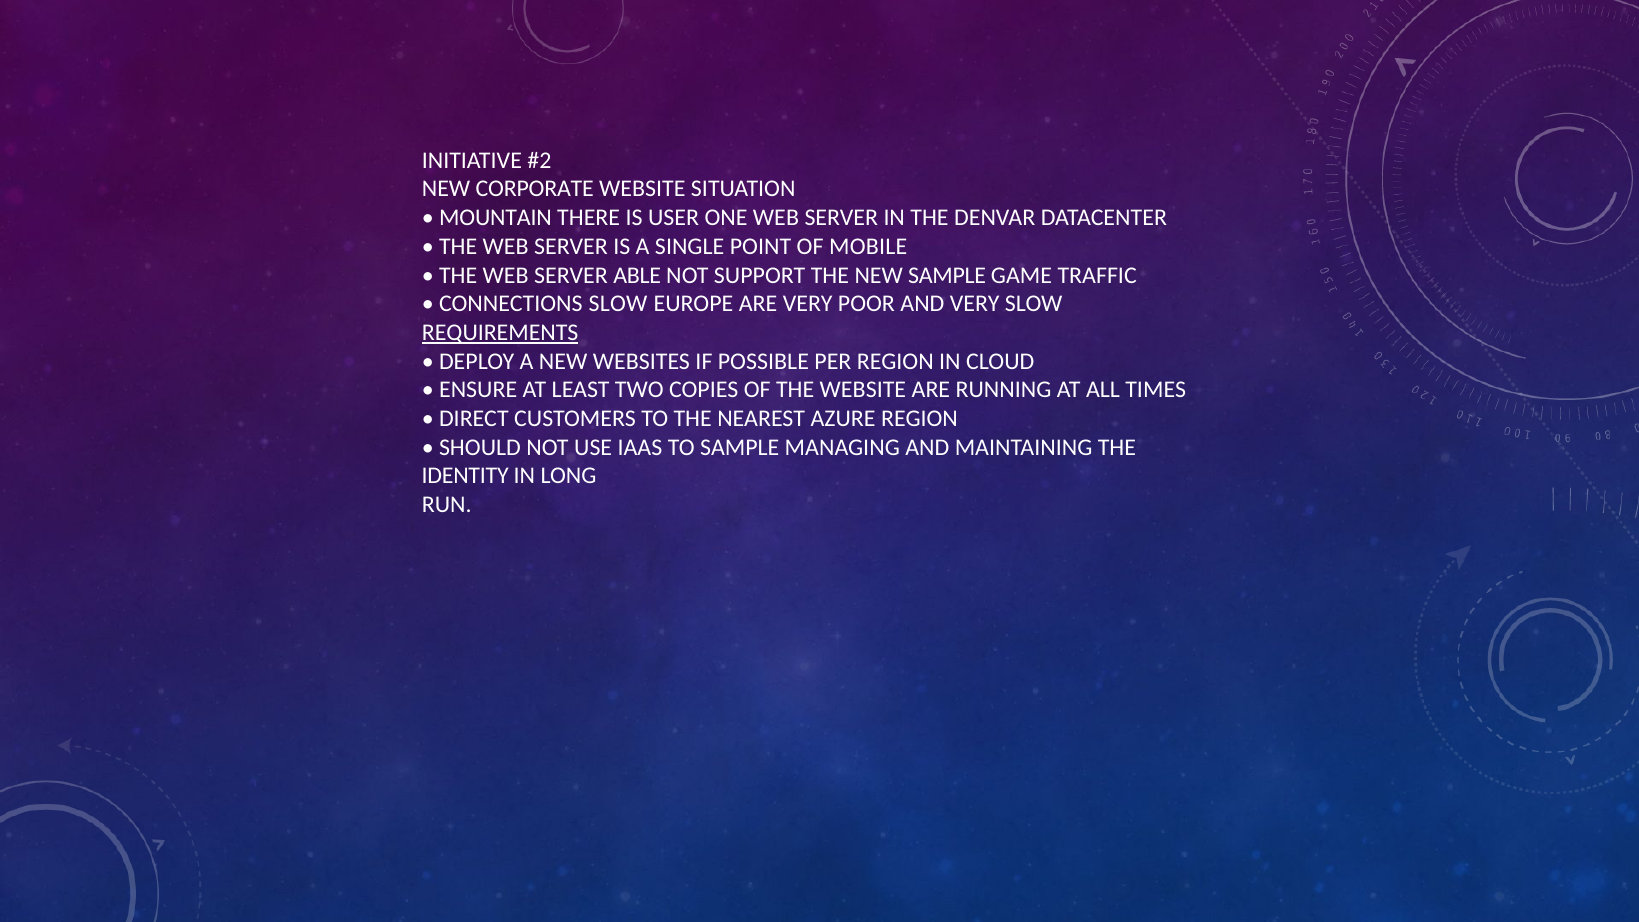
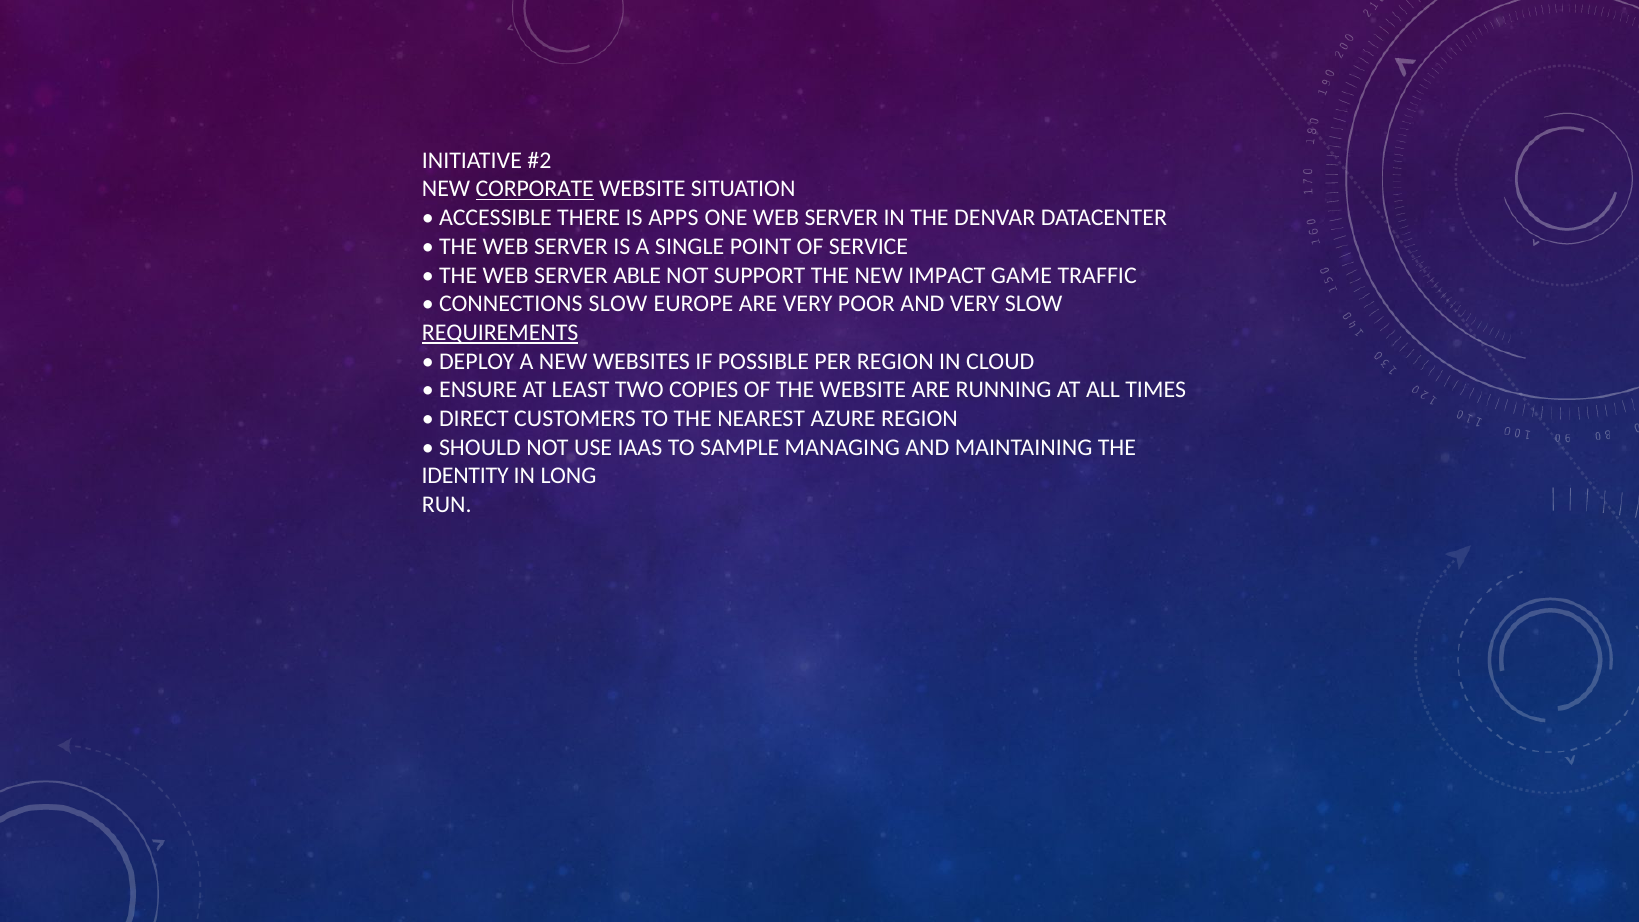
CORPORATE underline: none -> present
MOUNTAIN: MOUNTAIN -> ACCESSIBLE
USER: USER -> APPS
MOBILE: MOBILE -> SERVICE
NEW SAMPLE: SAMPLE -> IMPACT
